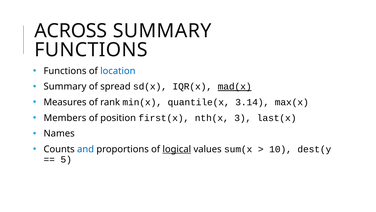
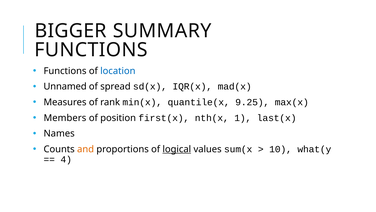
ACROSS: ACROSS -> BIGGER
Summary at (65, 86): Summary -> Unnamed
mad(x underline: present -> none
3.14: 3.14 -> 9.25
3: 3 -> 1
and colour: blue -> orange
dest(y: dest(y -> what(y
5: 5 -> 4
